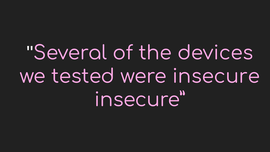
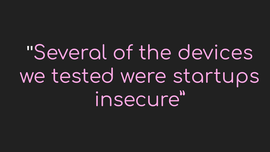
were insecure: insecure -> startups
